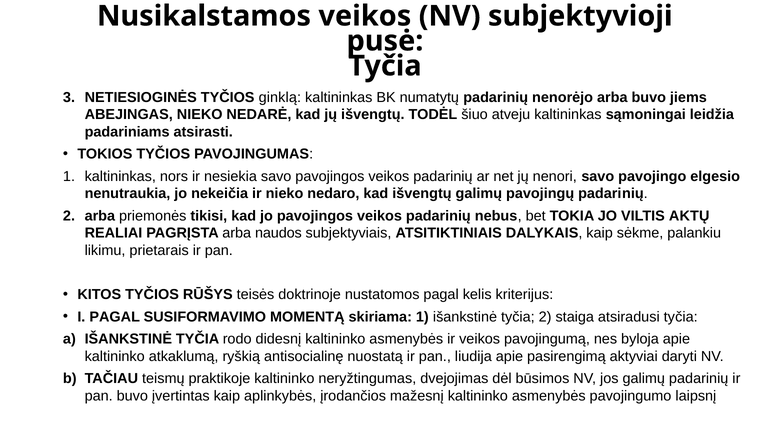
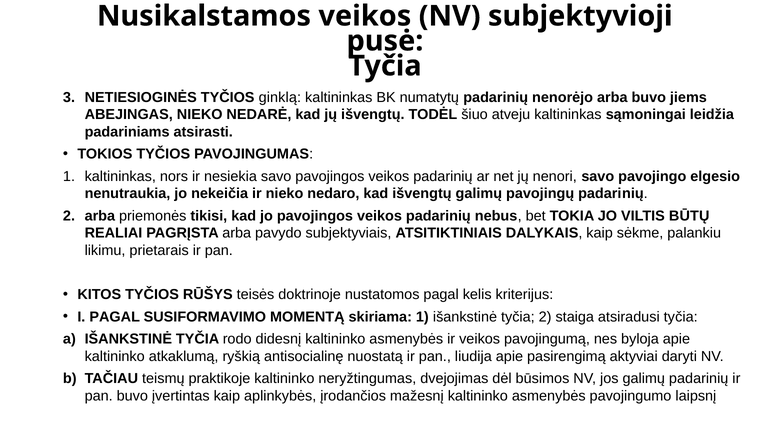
AKTŲ: AKTŲ -> BŪTŲ
naudos: naudos -> pavydo
